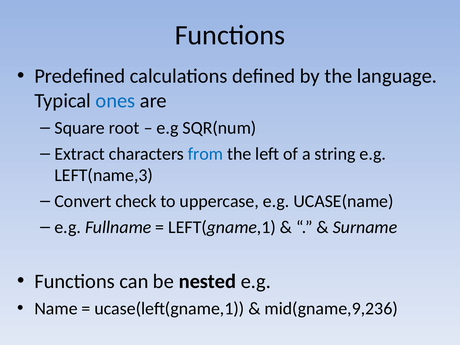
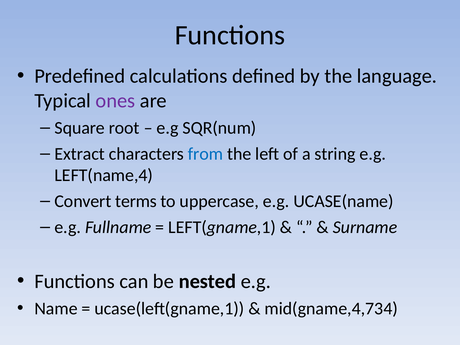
ones colour: blue -> purple
LEFT(name,3: LEFT(name,3 -> LEFT(name,4
check: check -> terms
mid(gname,9,236: mid(gname,9,236 -> mid(gname,4,734
